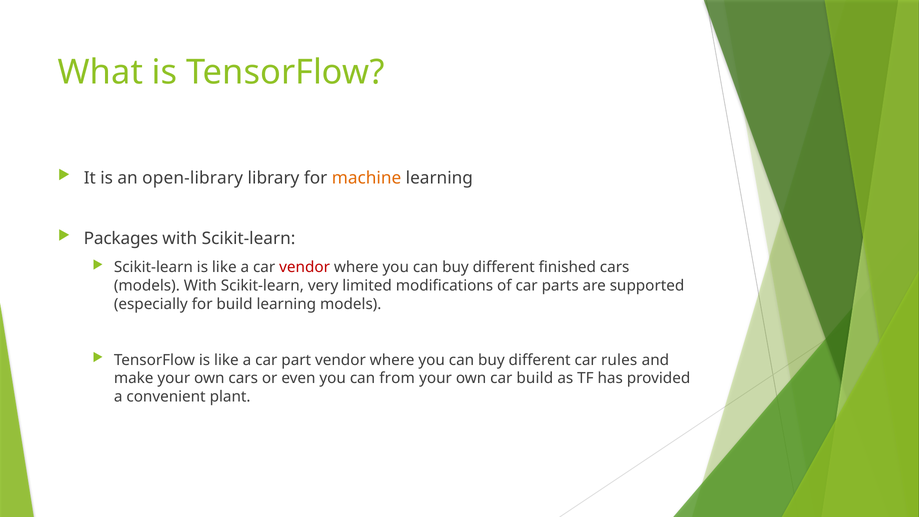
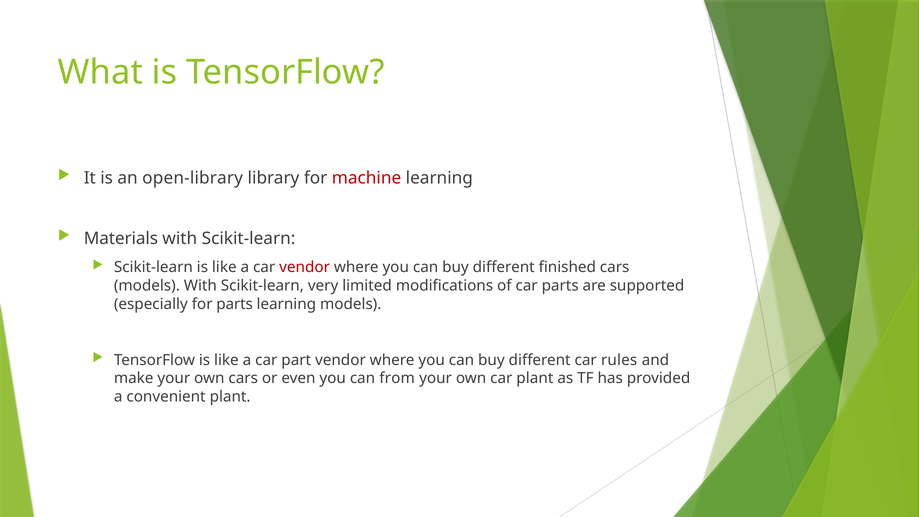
machine colour: orange -> red
Packages: Packages -> Materials
for build: build -> parts
car build: build -> plant
